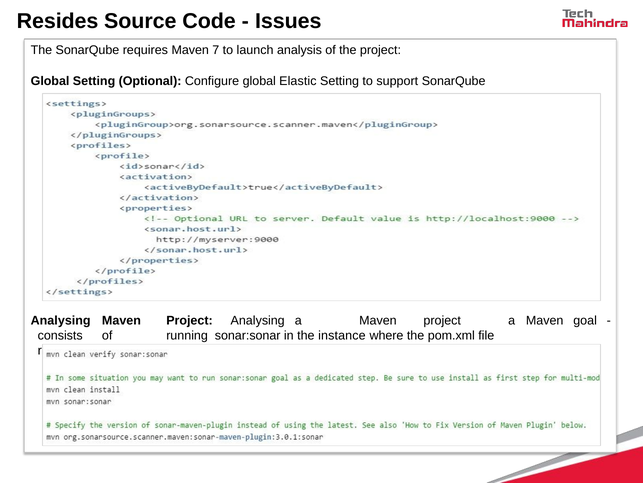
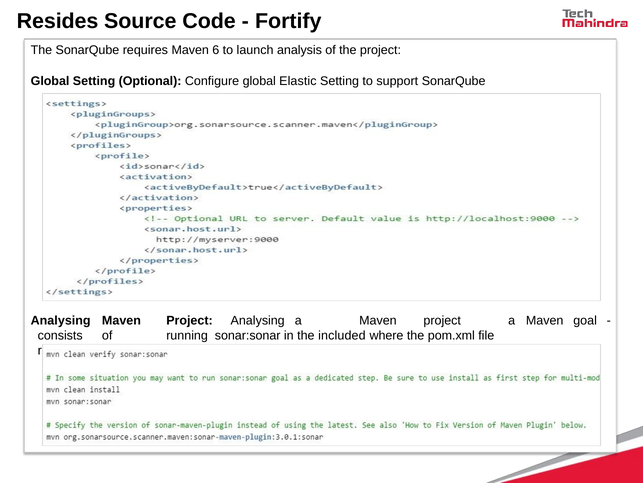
Issues: Issues -> Fortify
7: 7 -> 6
instance: instance -> included
